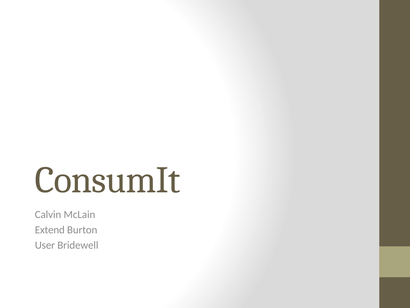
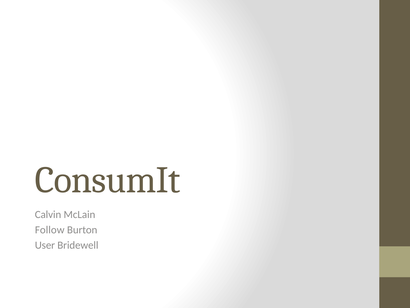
Extend: Extend -> Follow
